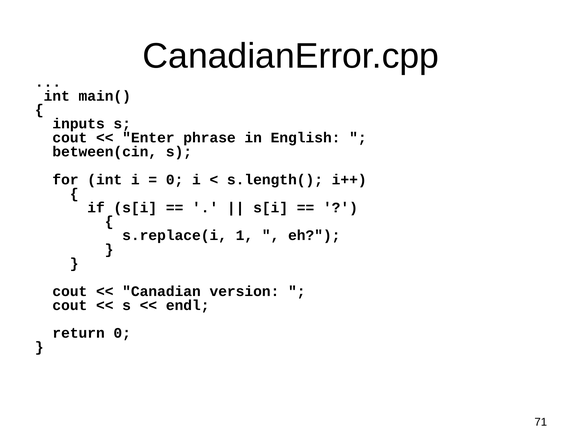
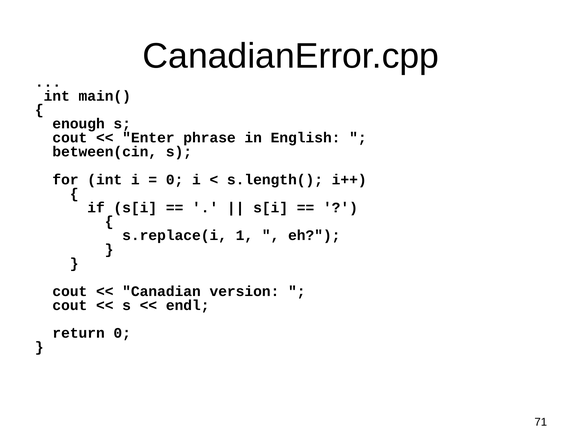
inputs: inputs -> enough
